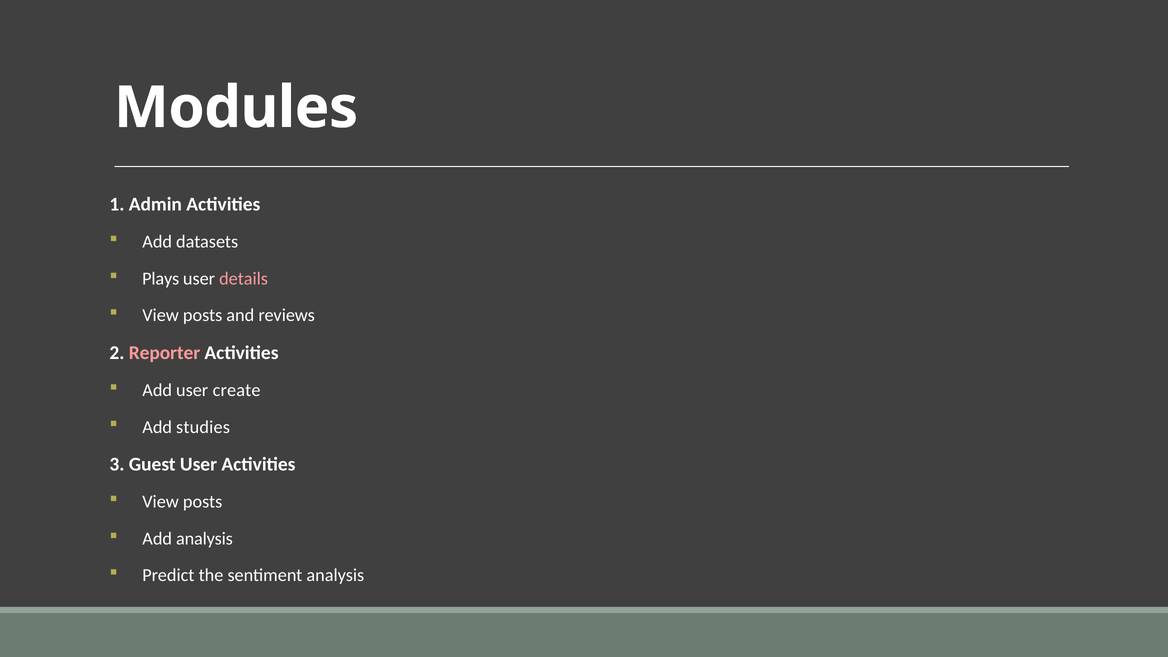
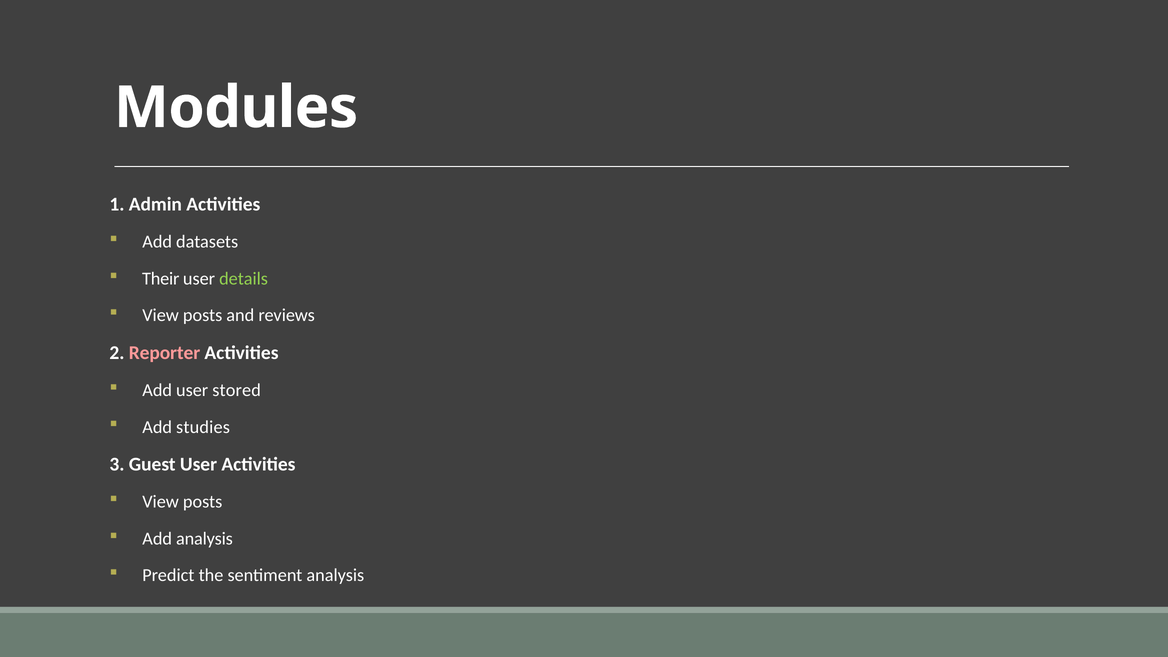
Plays: Plays -> Their
details colour: pink -> light green
create: create -> stored
